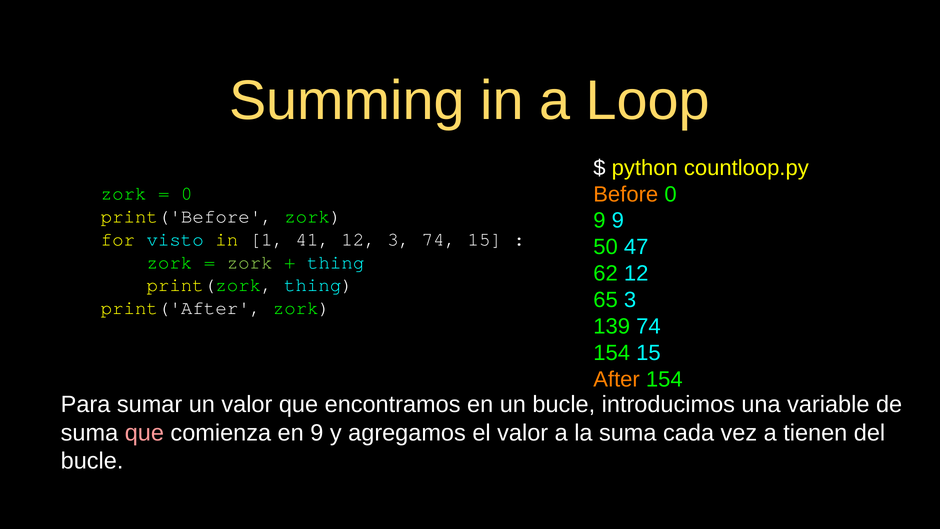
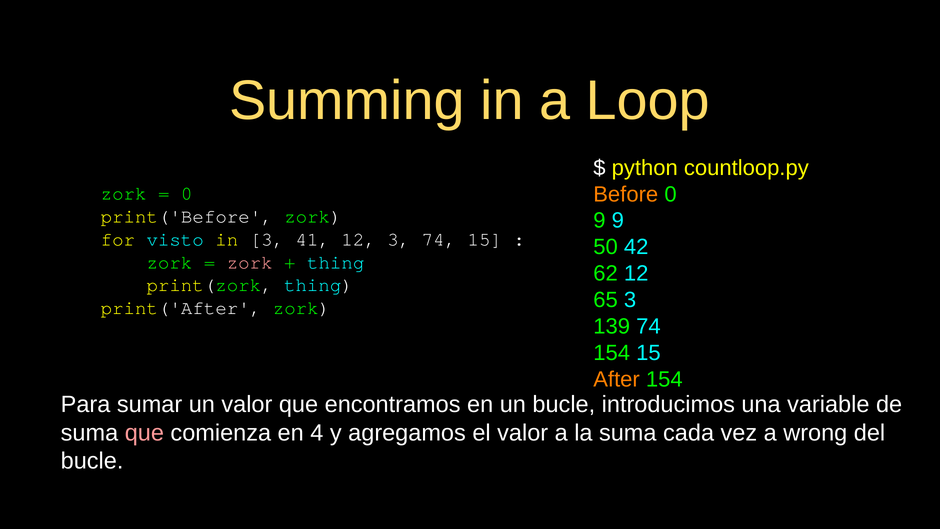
in 1: 1 -> 3
47: 47 -> 42
zork at (250, 262) colour: light green -> pink
en 9: 9 -> 4
tienen: tienen -> wrong
